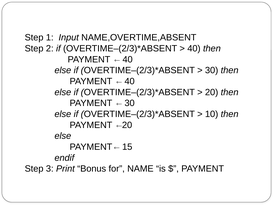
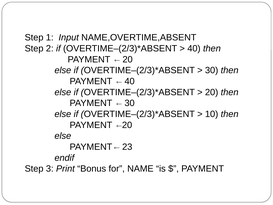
40 at (128, 59): 40 -> 20
15: 15 -> 23
